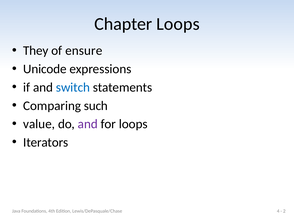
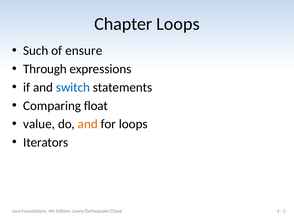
They: They -> Such
Unicode: Unicode -> Through
such: such -> float
and at (88, 124) colour: purple -> orange
